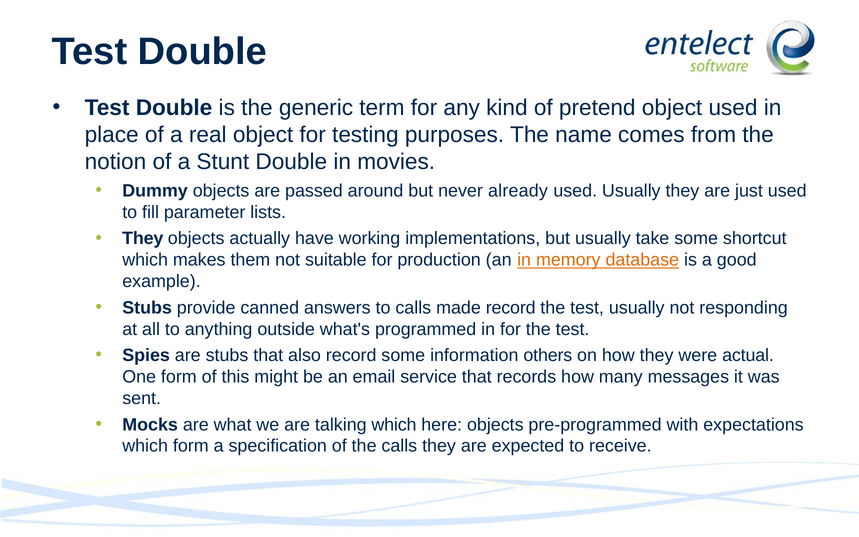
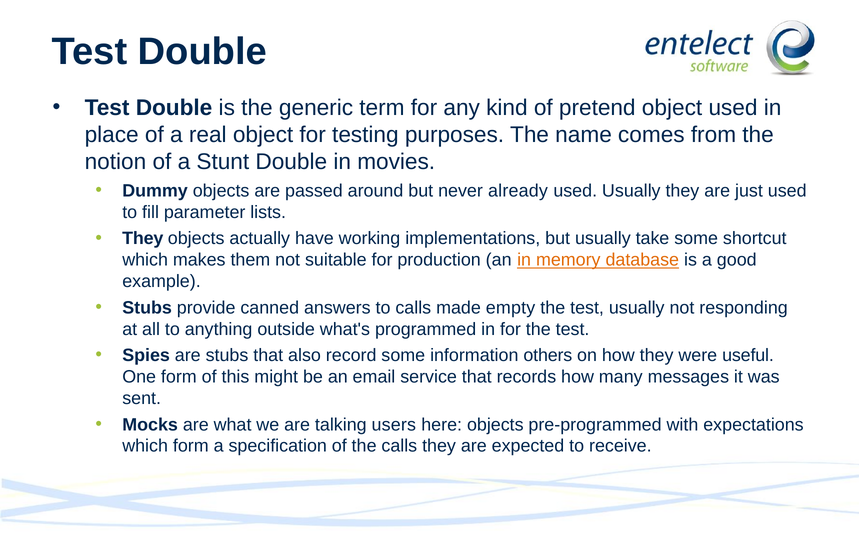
made record: record -> empty
actual: actual -> useful
talking which: which -> users
